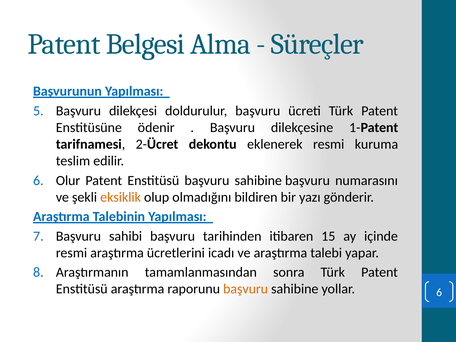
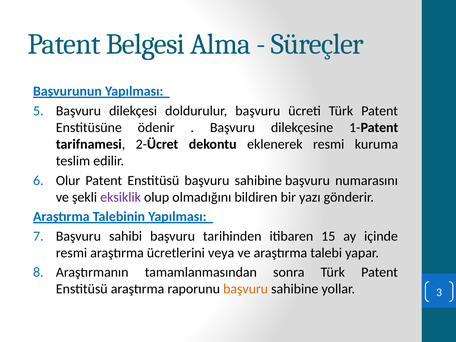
eksiklik colour: orange -> purple
icadı: icadı -> veya
yollar 6: 6 -> 3
